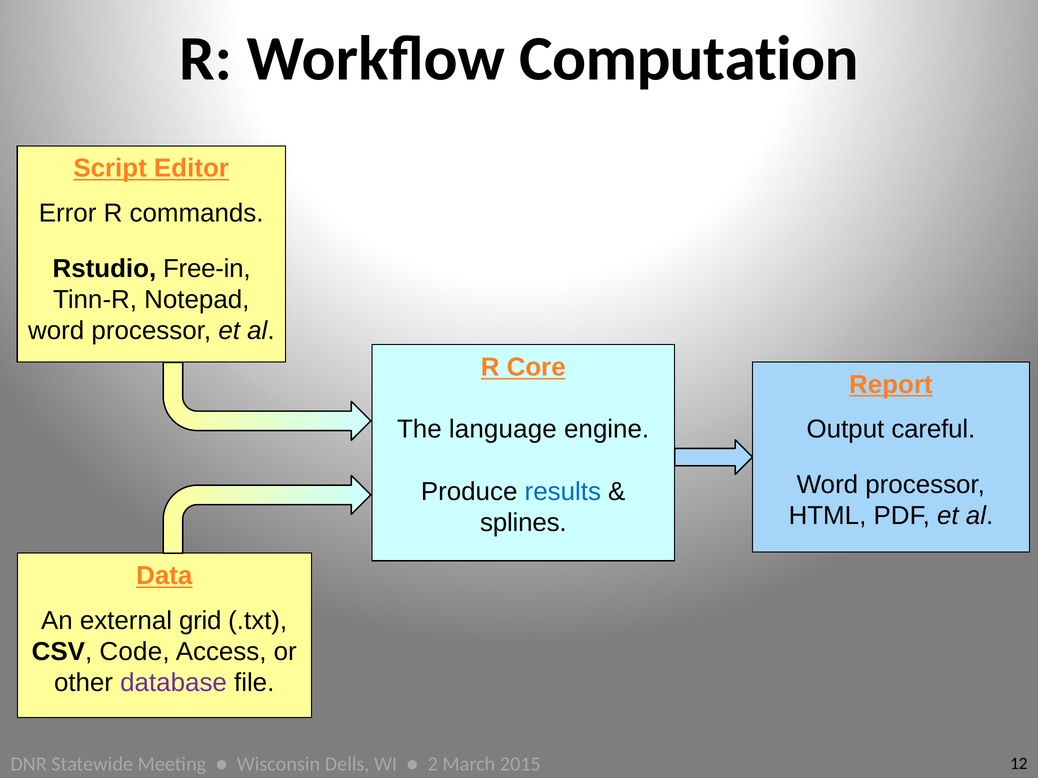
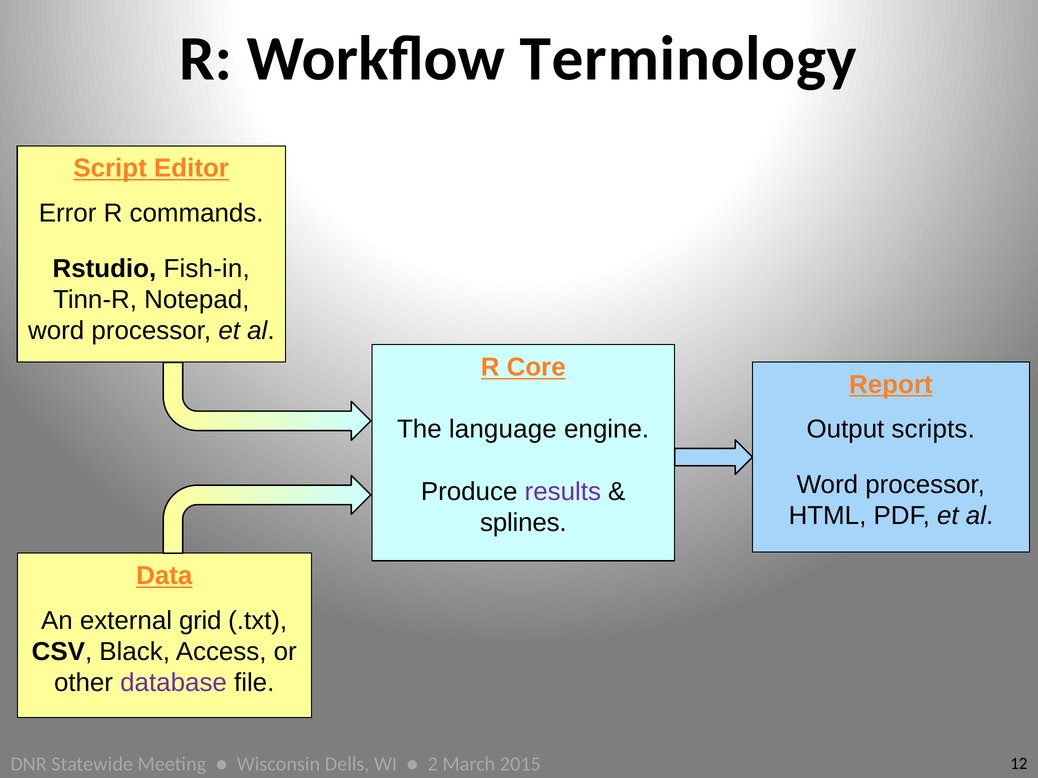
Computation: Computation -> Terminology
Free-in: Free-in -> Fish-in
careful: careful -> scripts
results colour: blue -> purple
Code: Code -> Black
